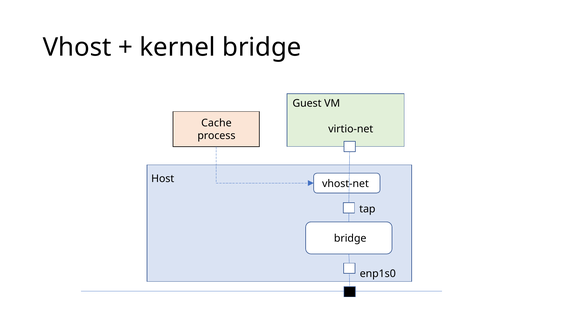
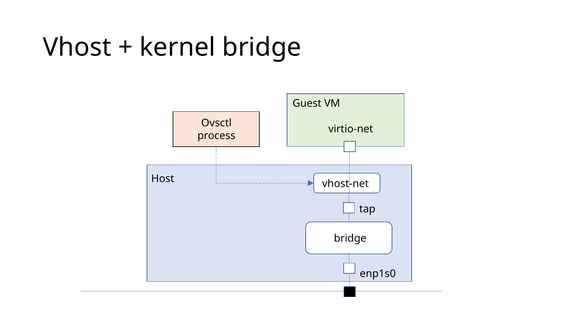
Cache: Cache -> Ovsctl
